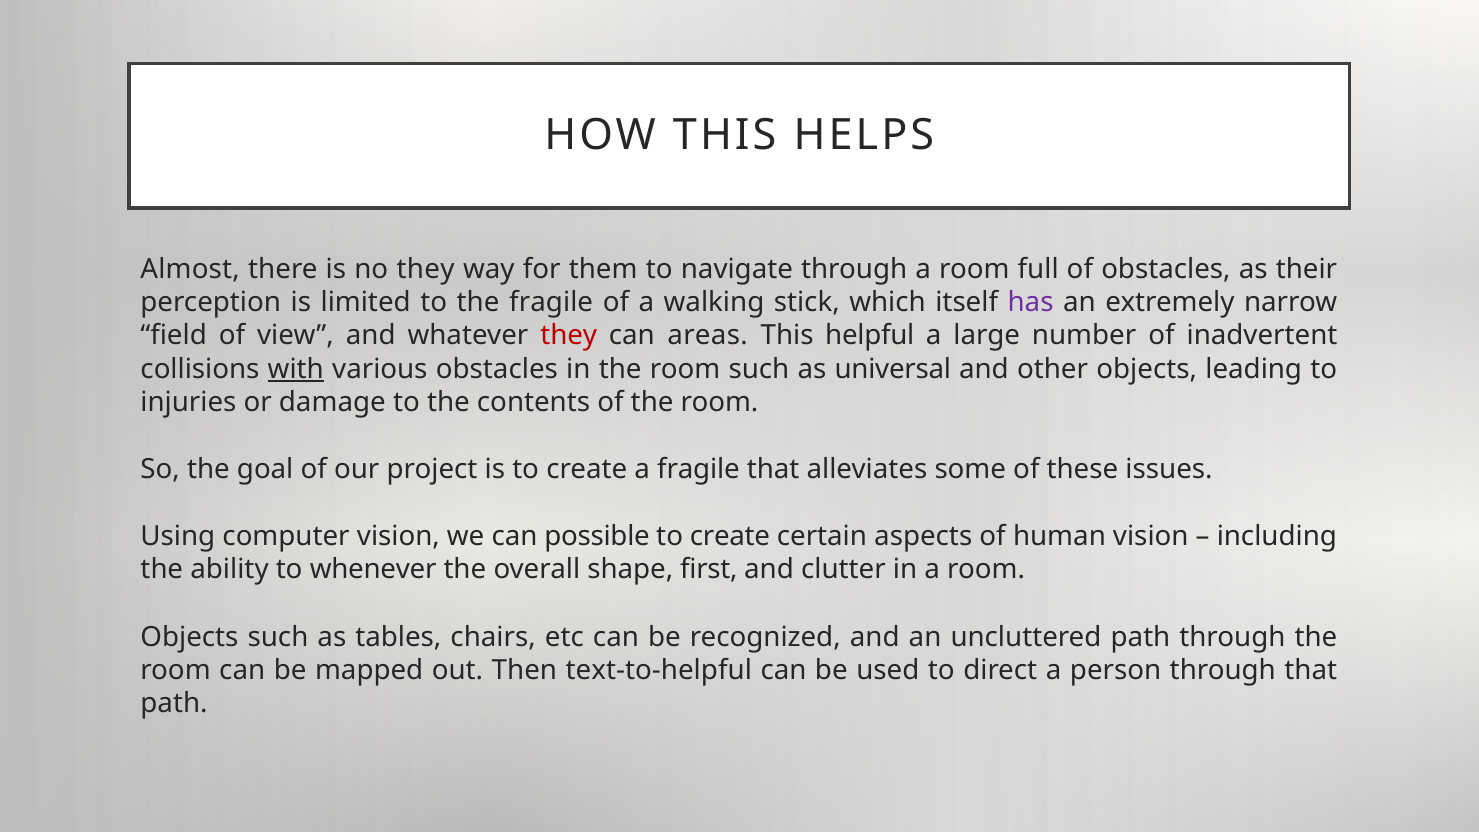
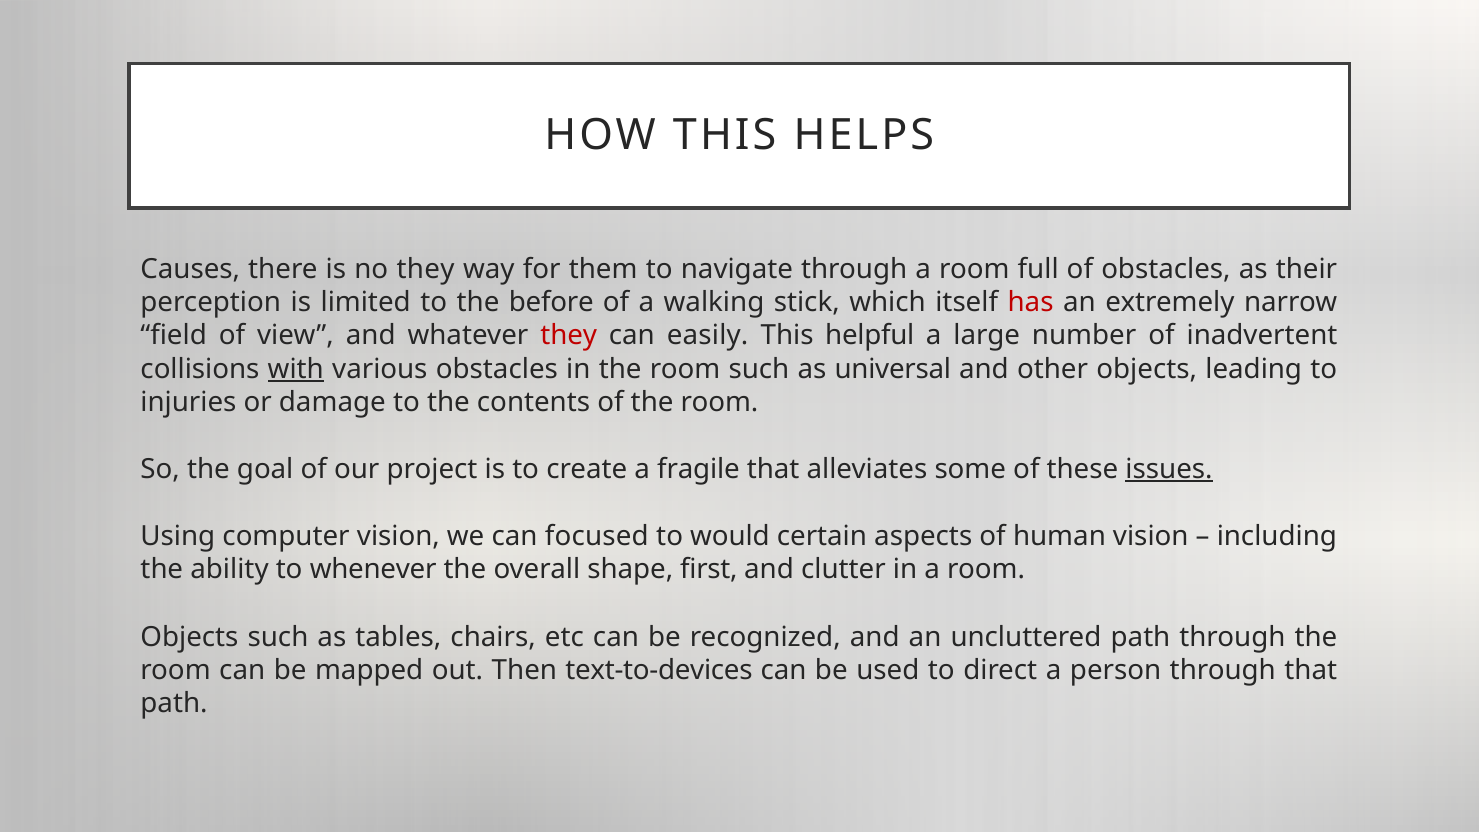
Almost: Almost -> Causes
the fragile: fragile -> before
has colour: purple -> red
areas: areas -> easily
issues underline: none -> present
possible: possible -> focused
create at (730, 537): create -> would
text-to-helpful: text-to-helpful -> text-to-devices
